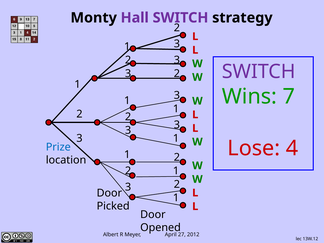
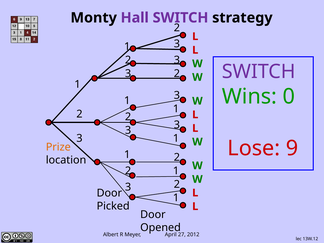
7: 7 -> 0
4: 4 -> 9
Prize colour: blue -> orange
